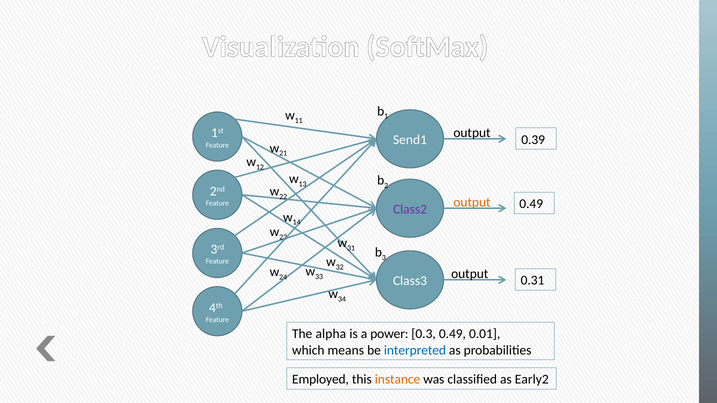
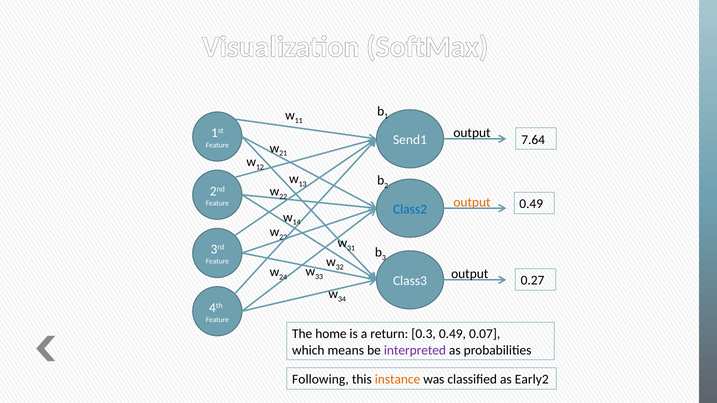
0.39: 0.39 -> 7.64
Class2 colour: purple -> blue
0.31: 0.31 -> 0.27
alpha: alpha -> home
power: power -> return
0.01: 0.01 -> 0.07
interpreted colour: blue -> purple
Employed: Employed -> Following
